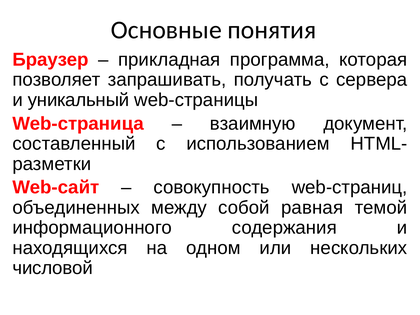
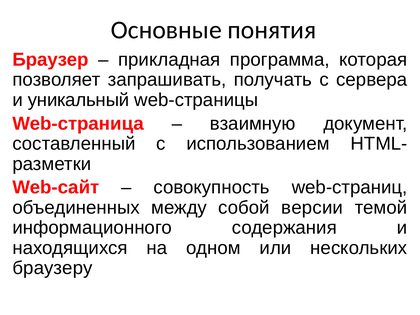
равная: равная -> версии
числовой: числовой -> браузеру
